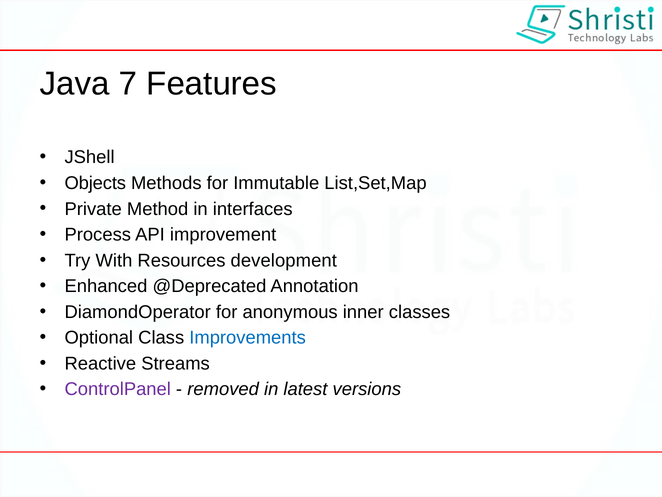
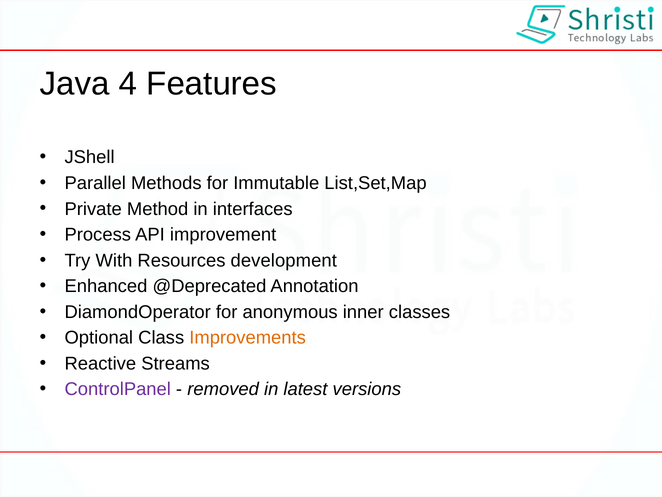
7: 7 -> 4
Objects: Objects -> Parallel
Improvements colour: blue -> orange
